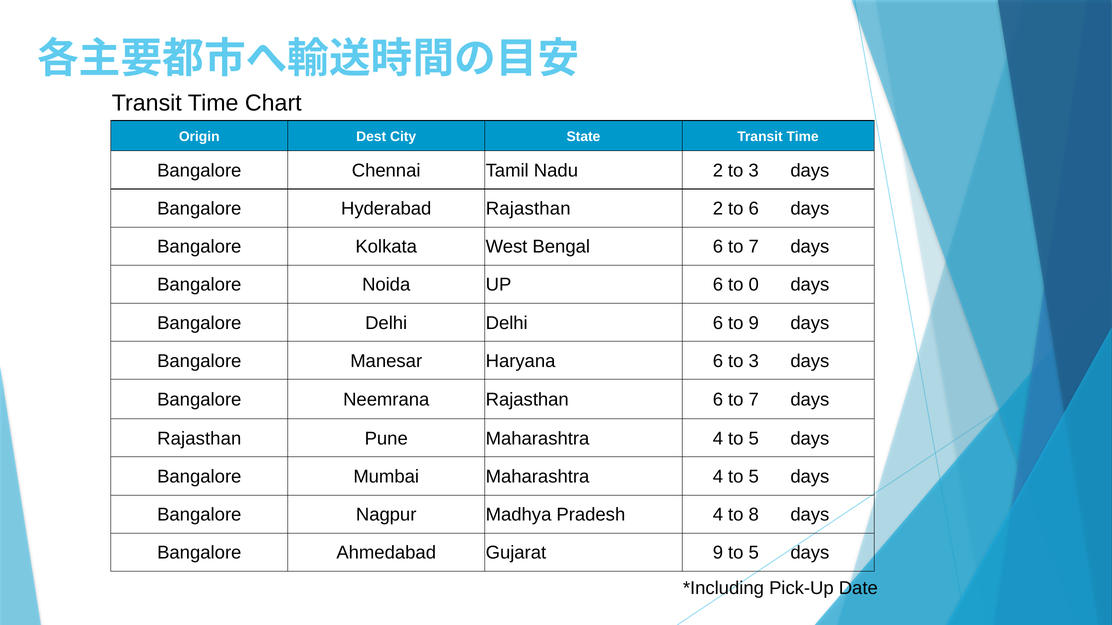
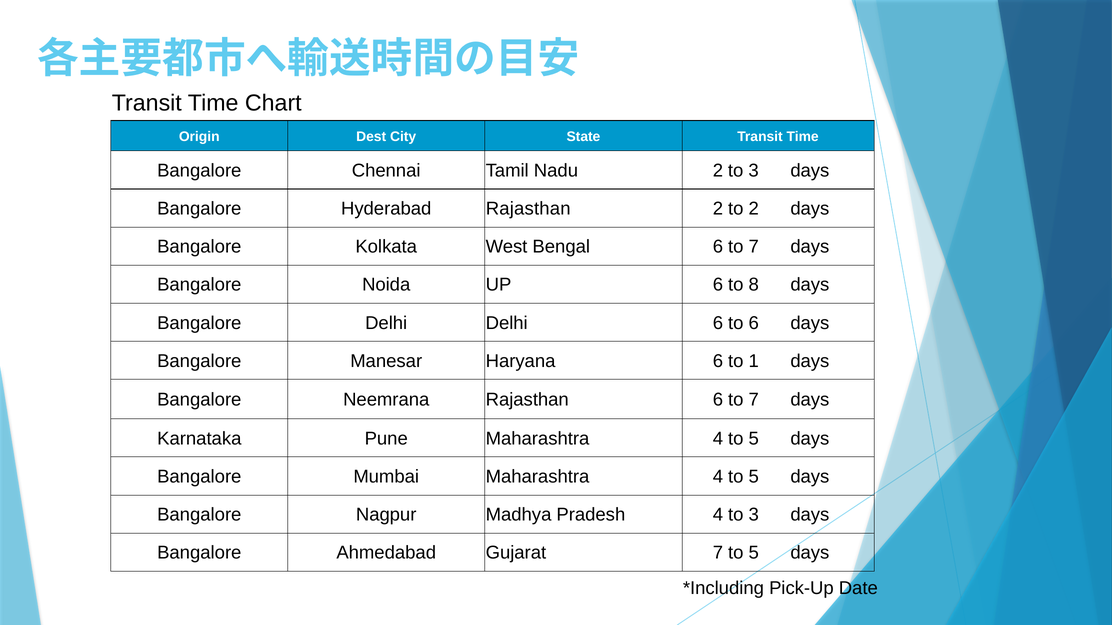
to 6: 6 -> 2
0: 0 -> 8
to 9: 9 -> 6
6 to 3: 3 -> 1
Rajasthan at (199, 439): Rajasthan -> Karnataka
4 to 8: 8 -> 3
Gujarat 9: 9 -> 7
